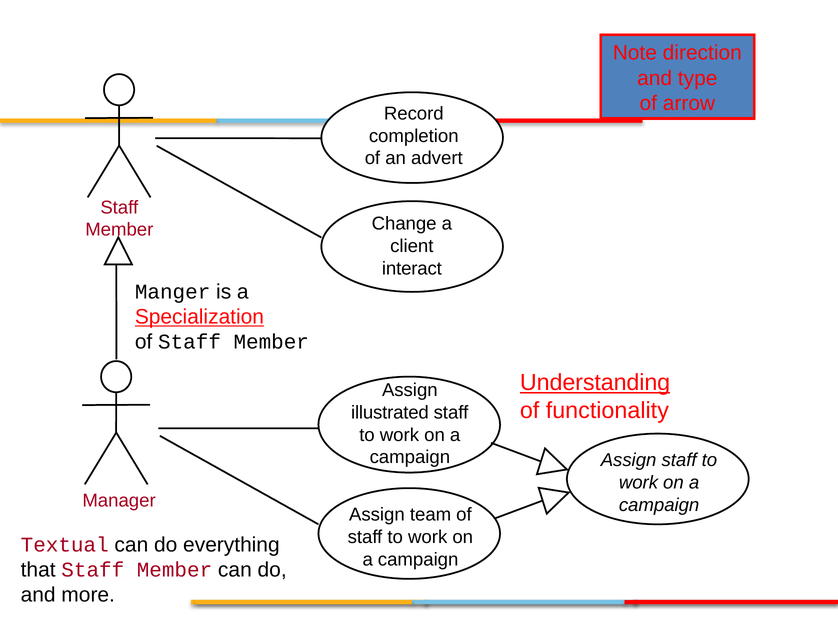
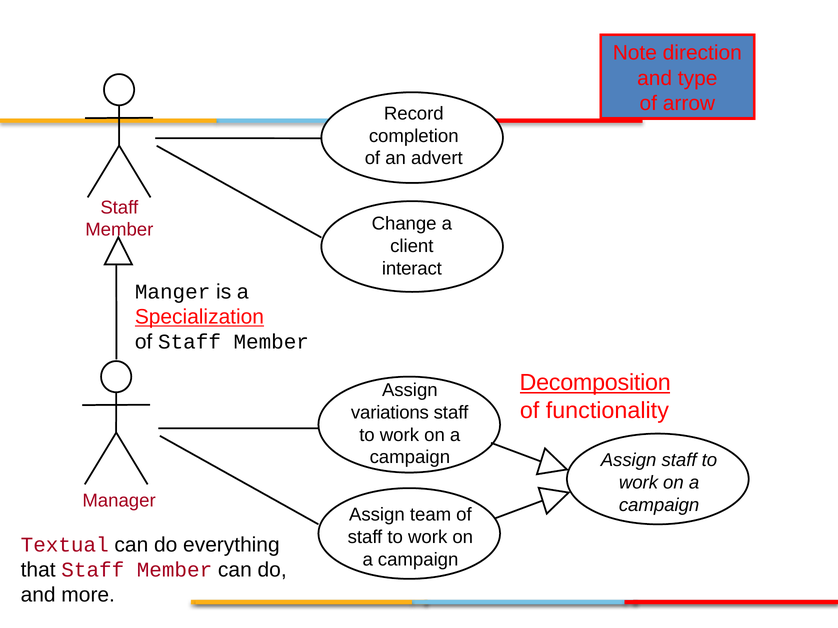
Understanding: Understanding -> Decomposition
illustrated: illustrated -> variations
